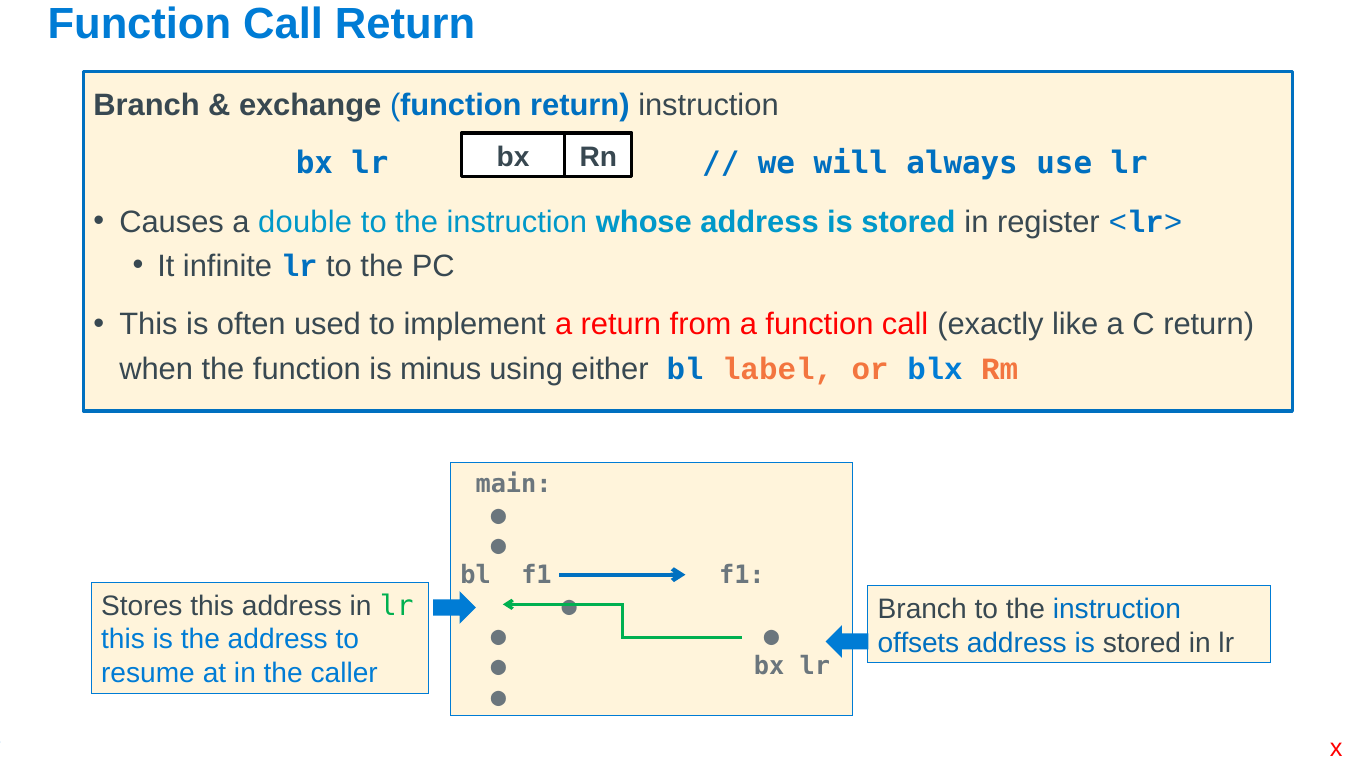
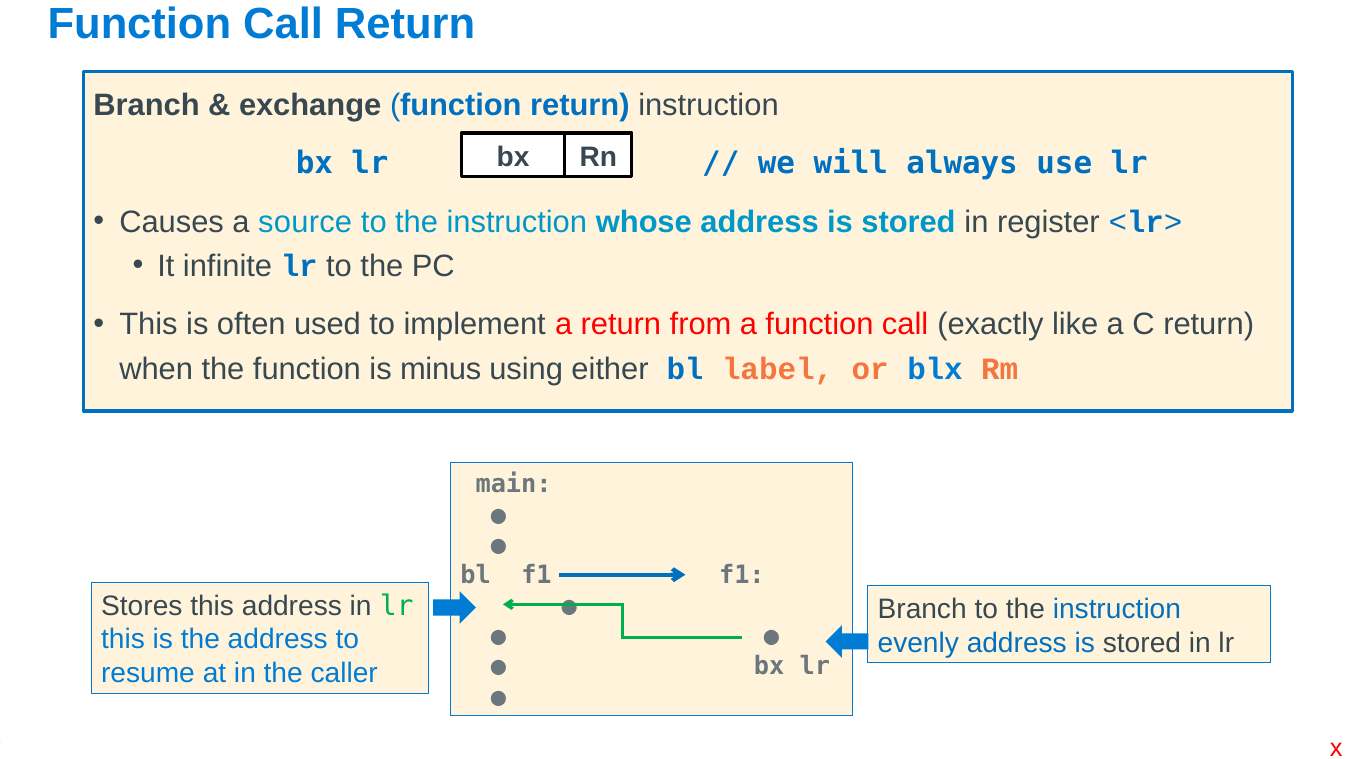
double: double -> source
offsets: offsets -> evenly
